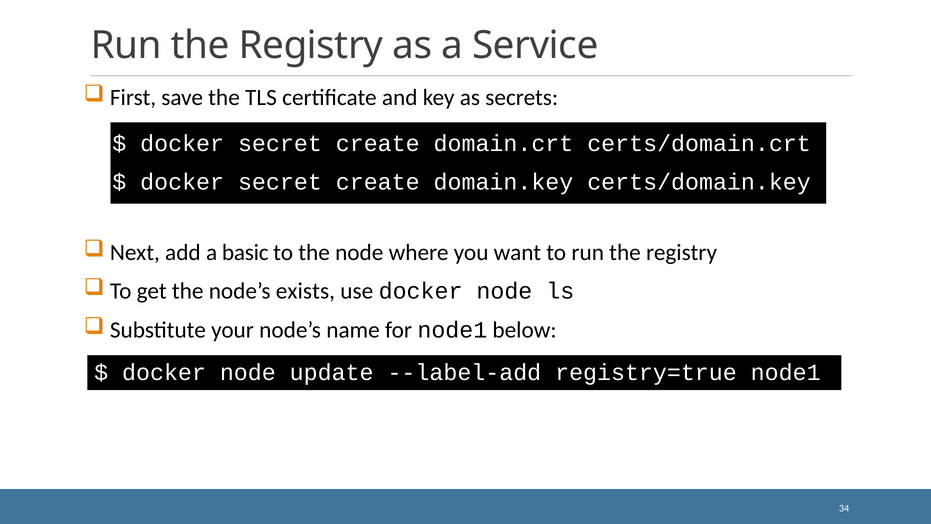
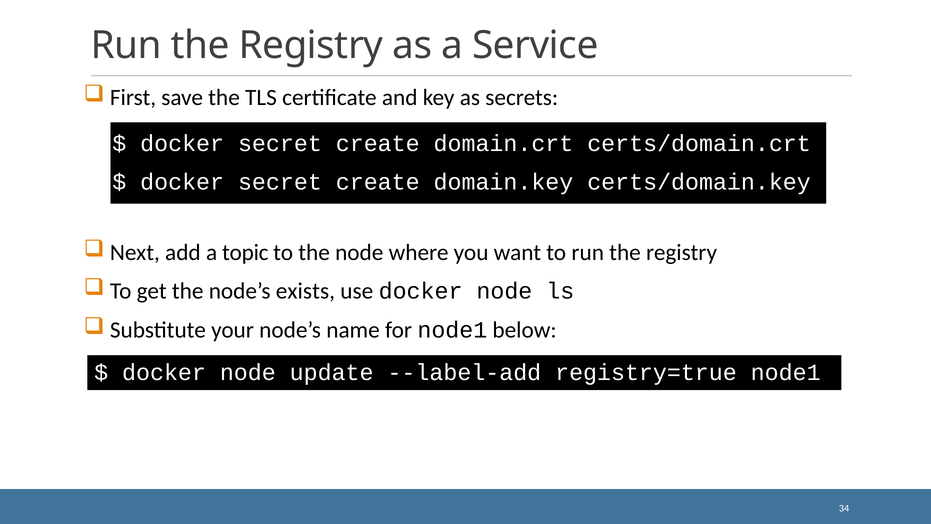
basic: basic -> topic
